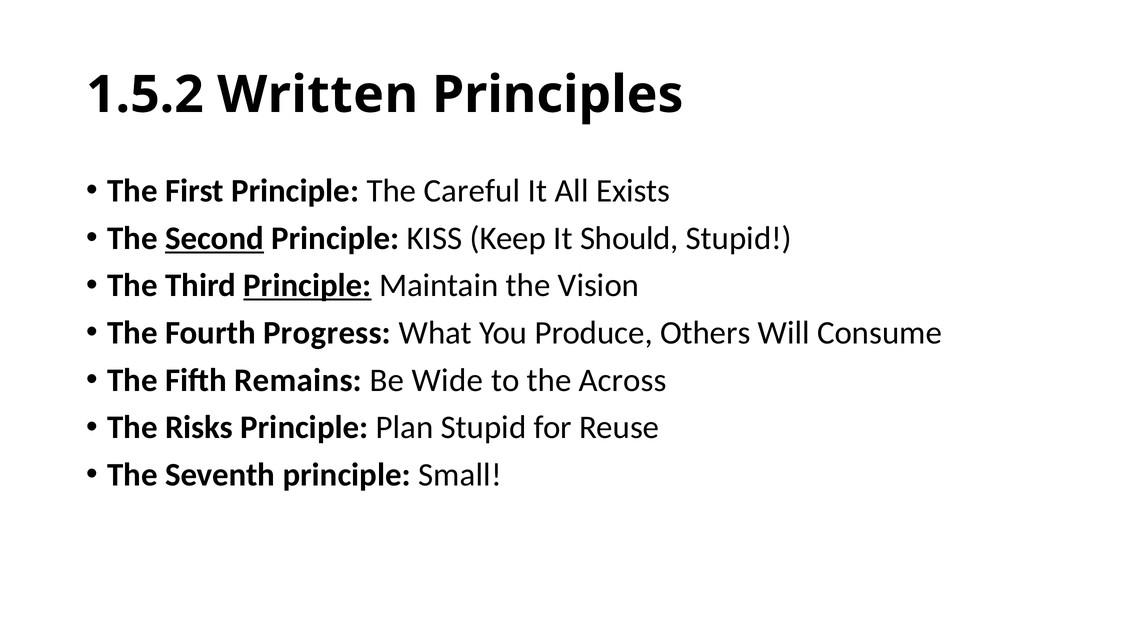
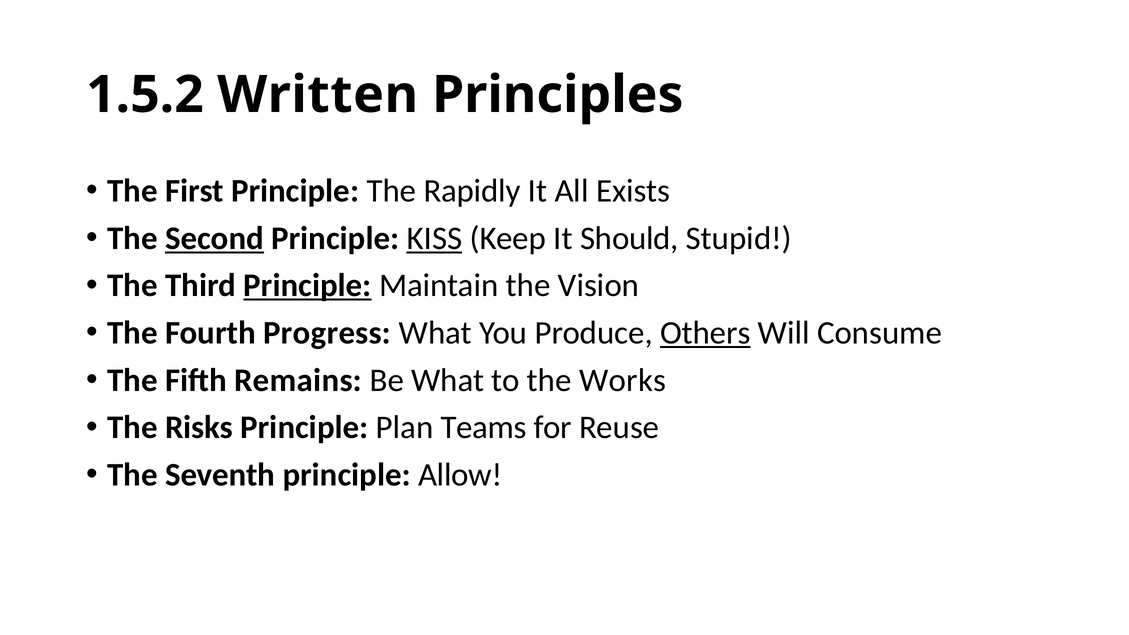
Careful: Careful -> Rapidly
KISS underline: none -> present
Others underline: none -> present
Be Wide: Wide -> What
Across: Across -> Works
Plan Stupid: Stupid -> Teams
Small: Small -> Allow
